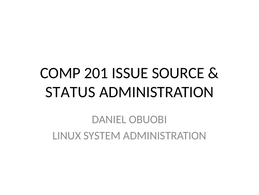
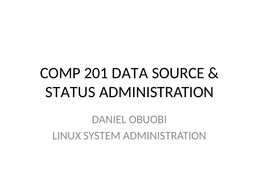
ISSUE: ISSUE -> DATA
